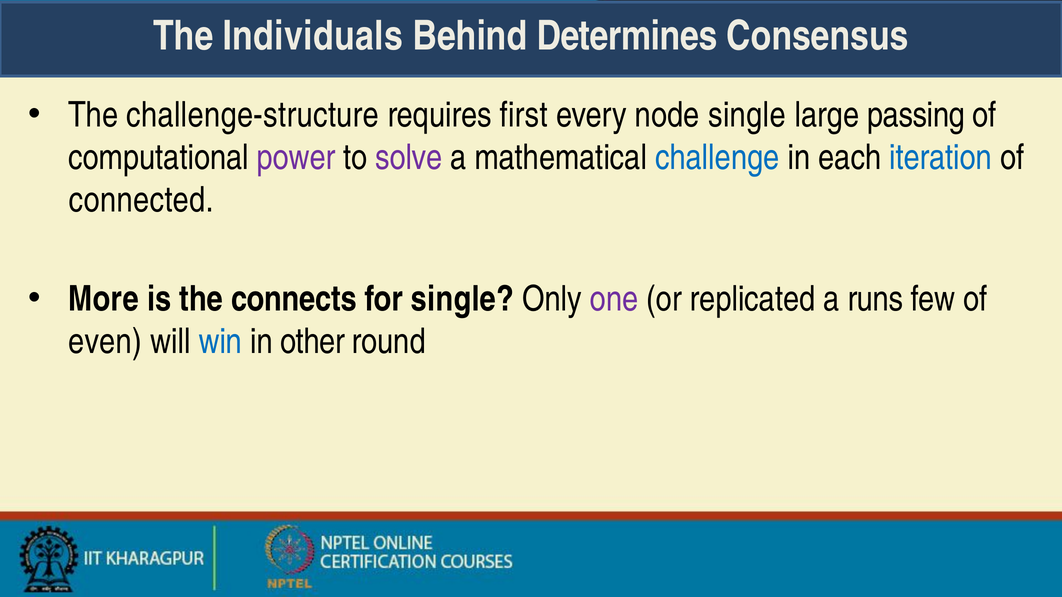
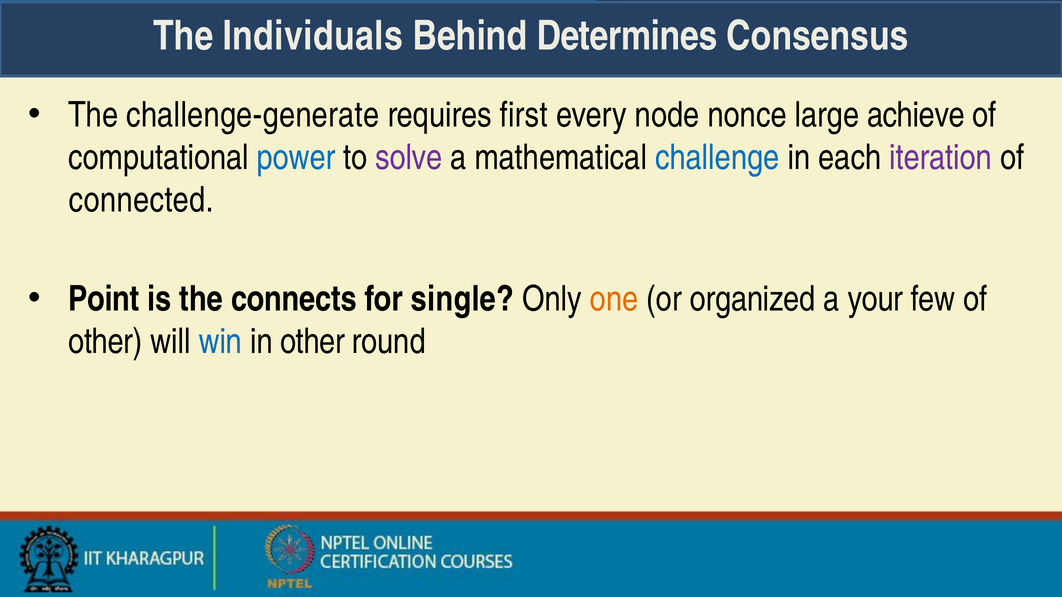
challenge-structure: challenge-structure -> challenge-generate
node single: single -> nonce
passing: passing -> achieve
power colour: purple -> blue
iteration colour: blue -> purple
More: More -> Point
one colour: purple -> orange
replicated: replicated -> organized
runs: runs -> your
even at (105, 342): even -> other
